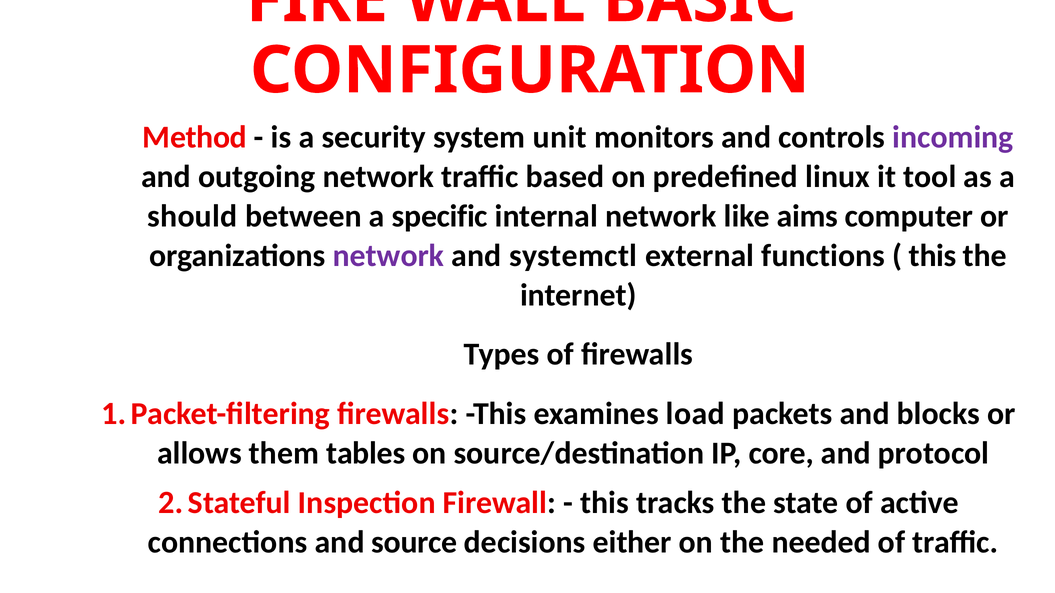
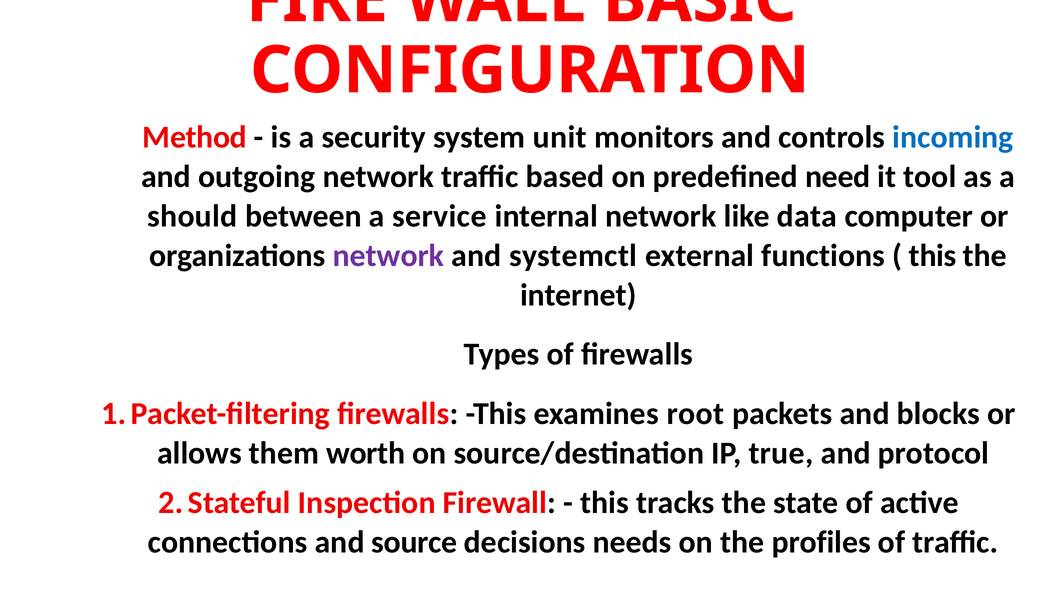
incoming colour: purple -> blue
linux: linux -> need
specific: specific -> service
aims: aims -> data
load: load -> root
tables: tables -> worth
core: core -> true
either: either -> needs
needed: needed -> profiles
